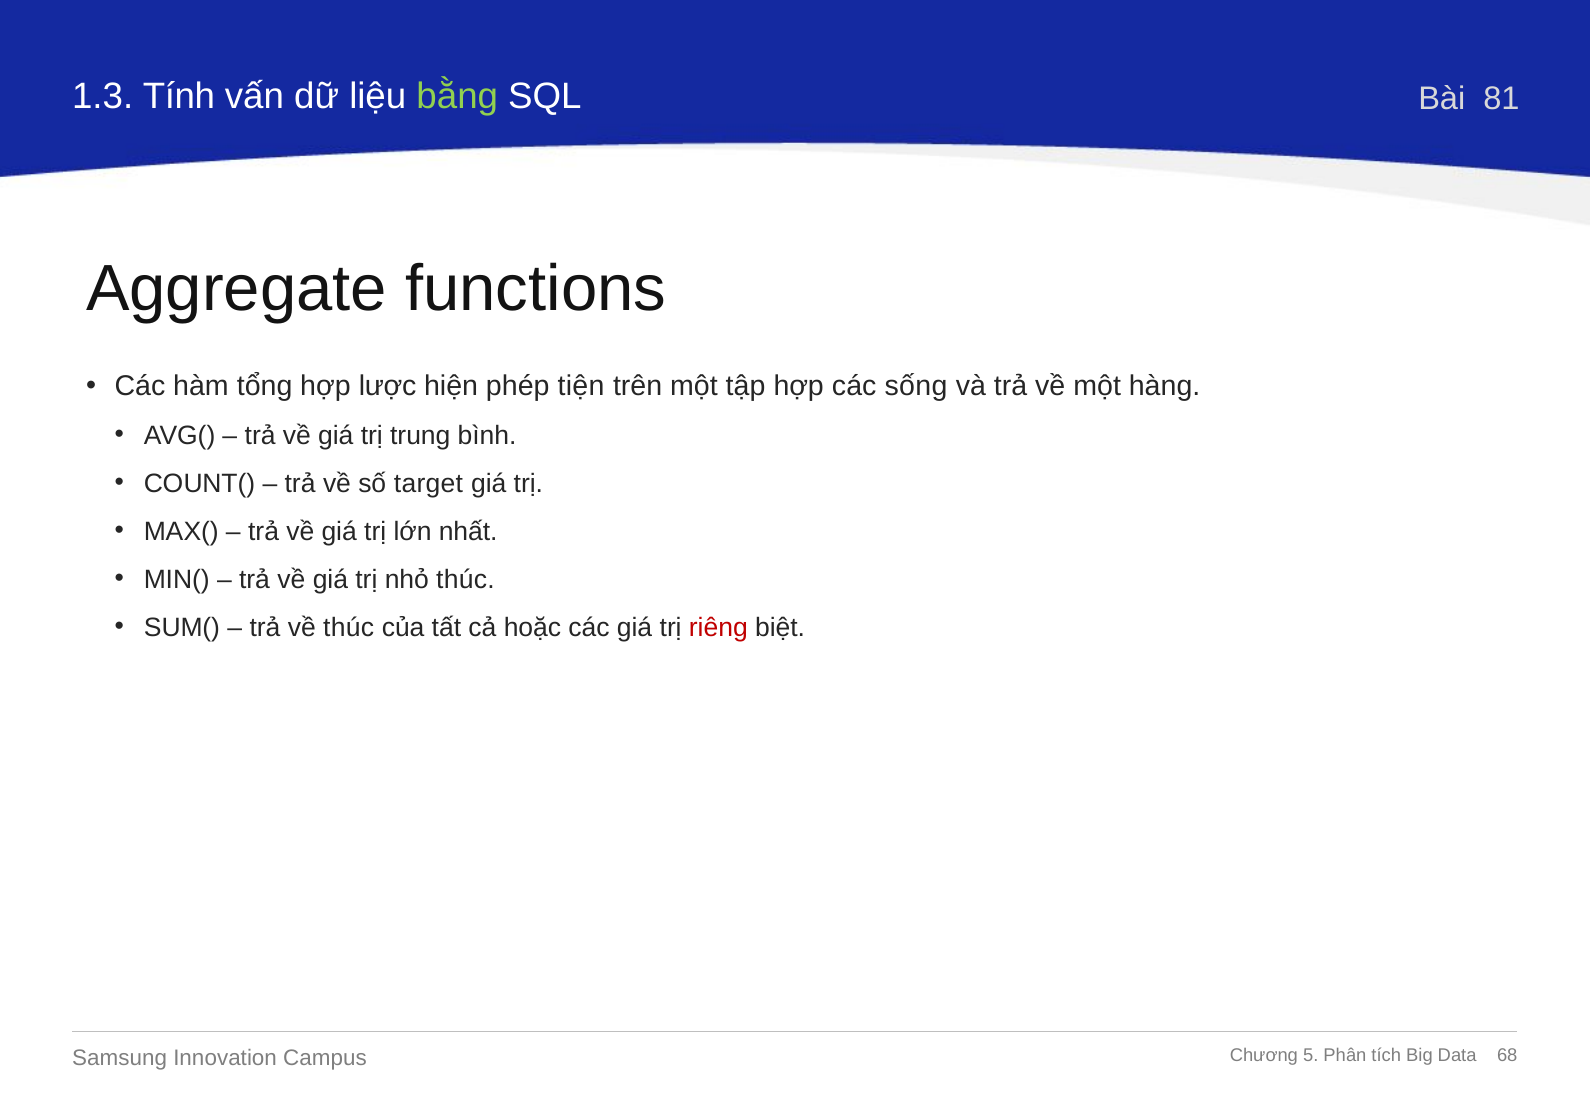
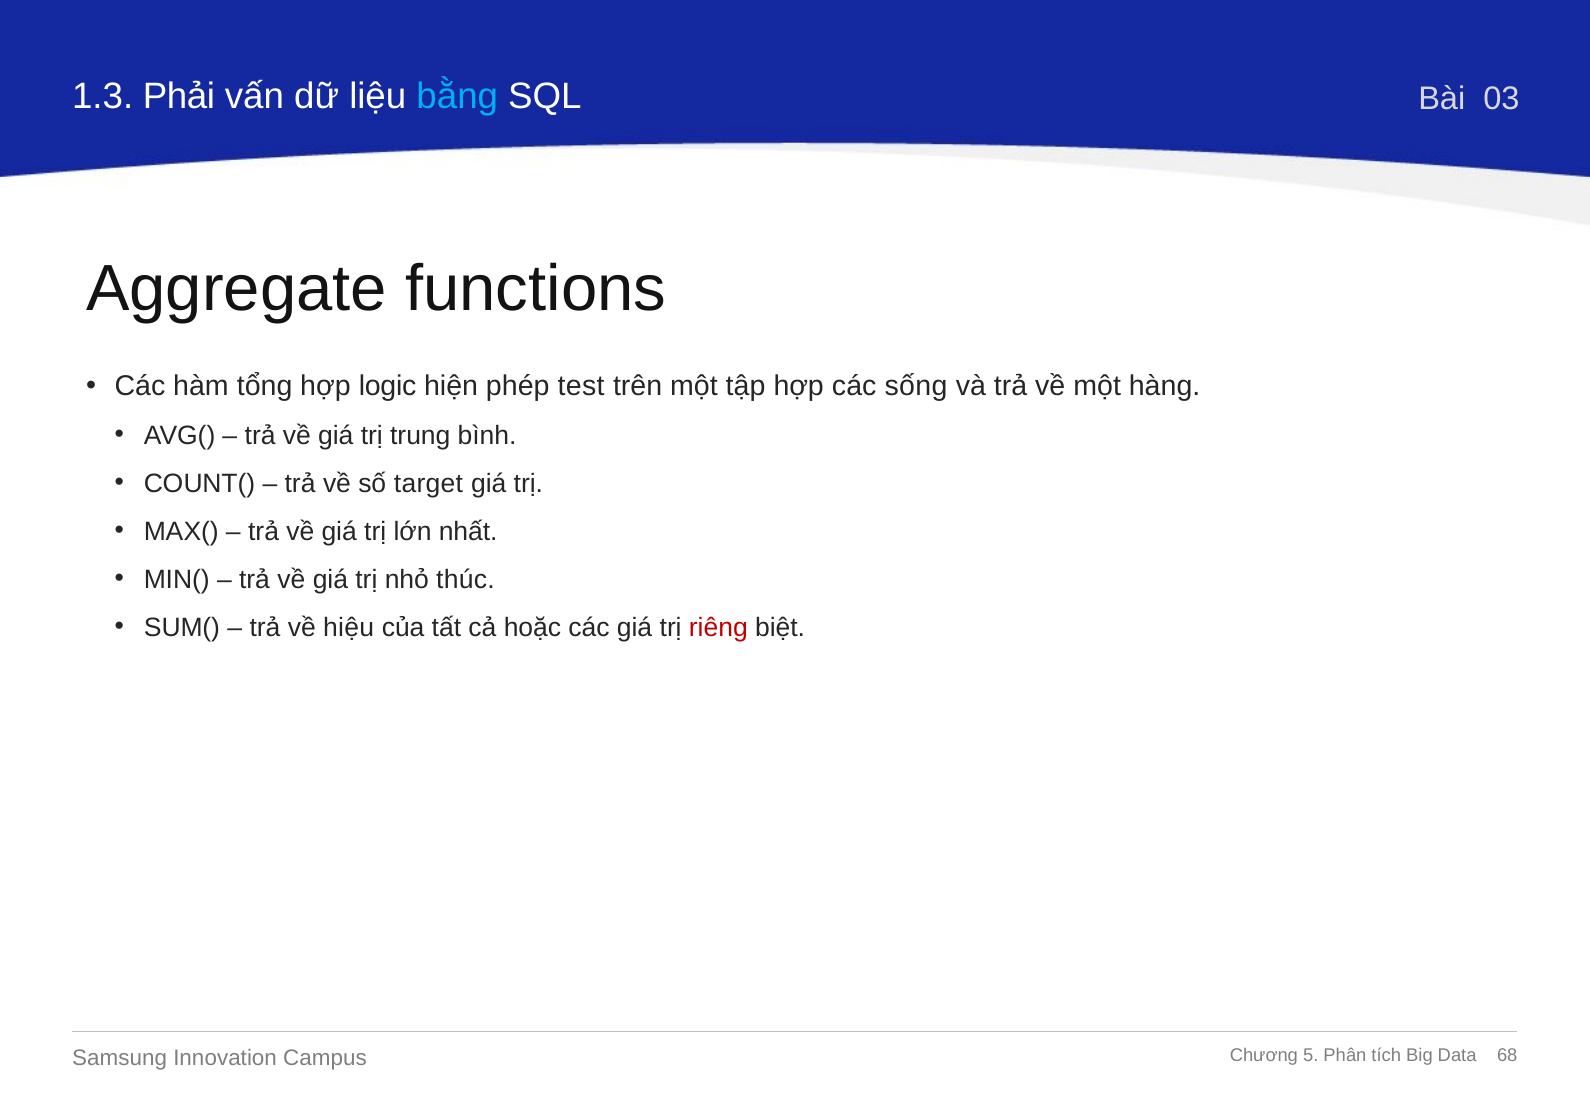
Tính: Tính -> Phải
bằng colour: light green -> light blue
81: 81 -> 03
lược: lược -> logic
tiện: tiện -> test
về thúc: thúc -> hiệu
